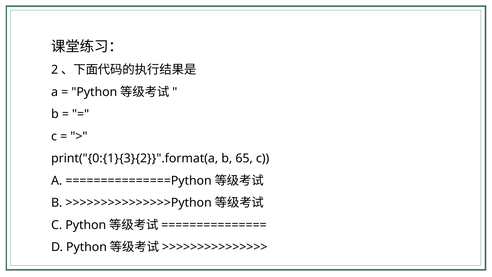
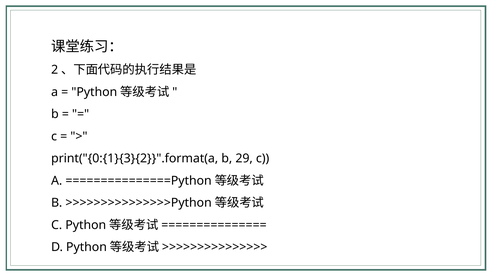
65: 65 -> 29
